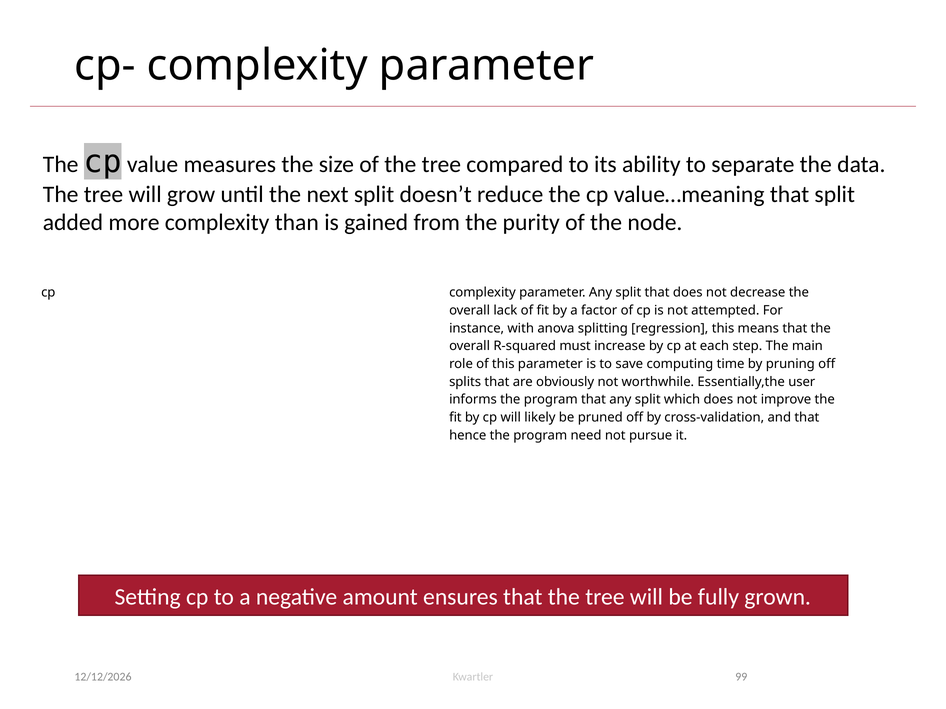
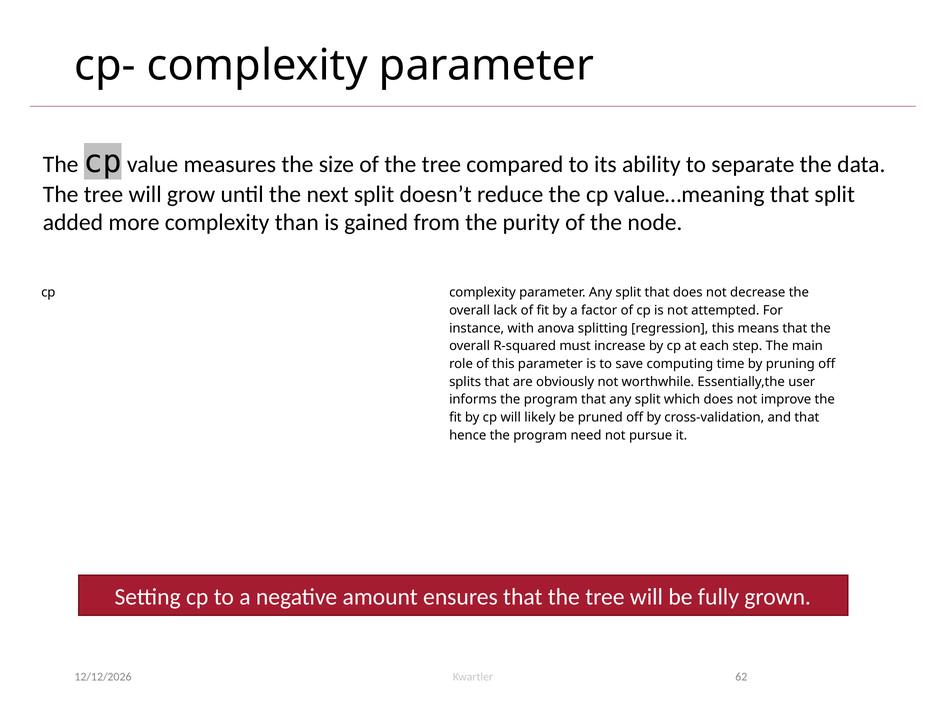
99: 99 -> 62
